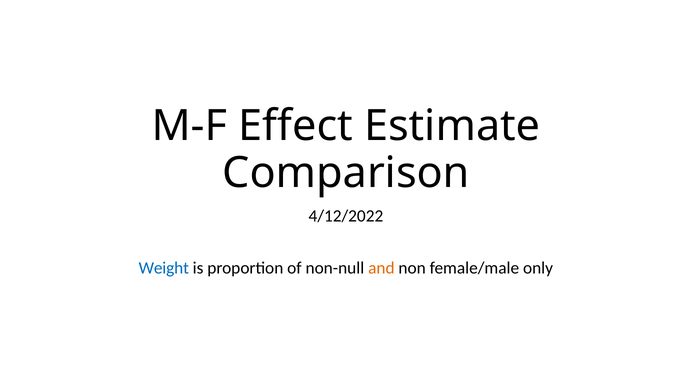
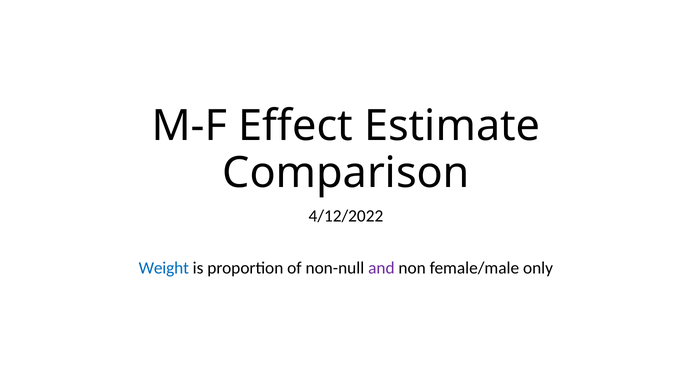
and colour: orange -> purple
